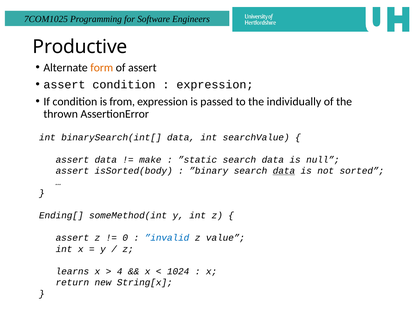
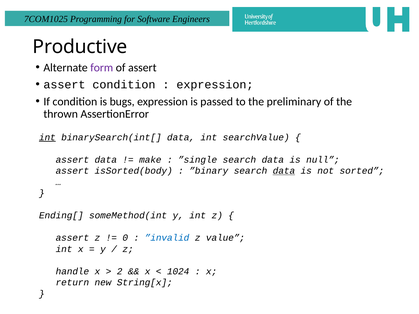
form colour: orange -> purple
from: from -> bugs
individually: individually -> preliminary
int at (47, 137) underline: none -> present
”static: ”static -> ”single
learns: learns -> handle
4: 4 -> 2
